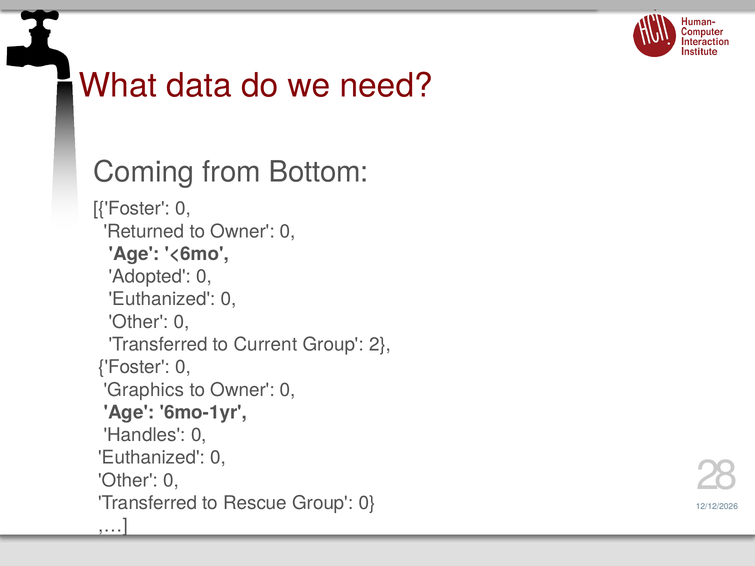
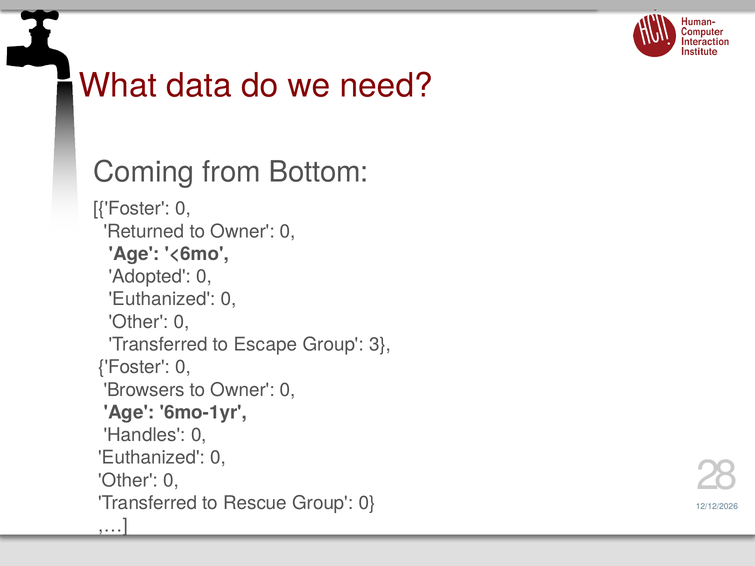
Current: Current -> Escape
2: 2 -> 3
Graphics: Graphics -> Browsers
